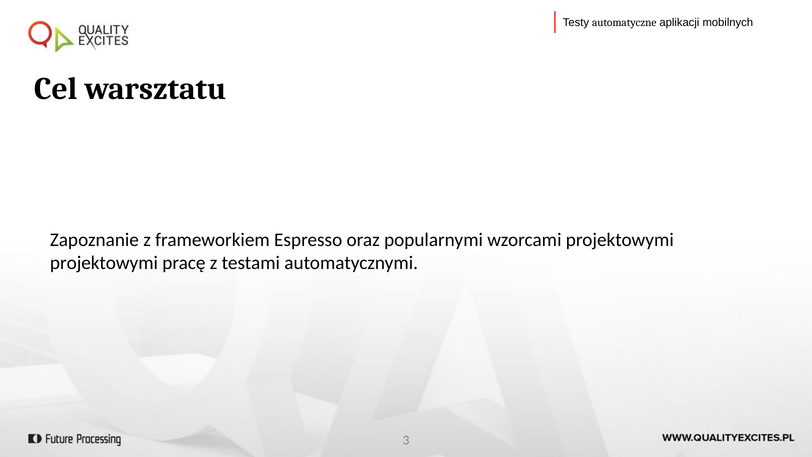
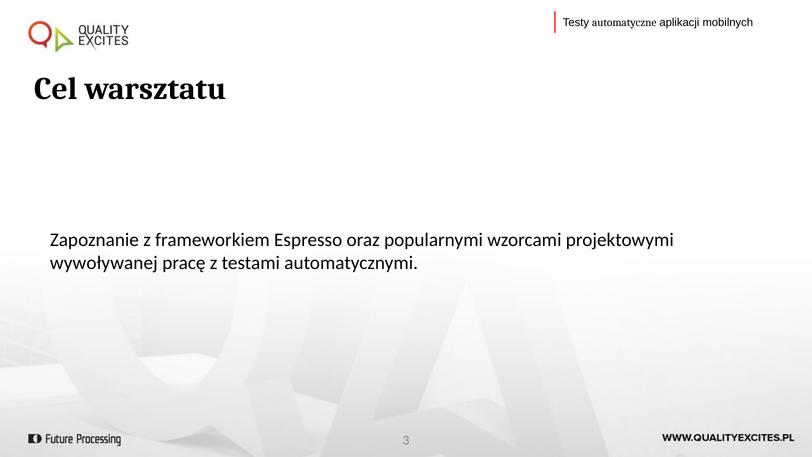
projektowymi at (104, 263): projektowymi -> wywoływanej
